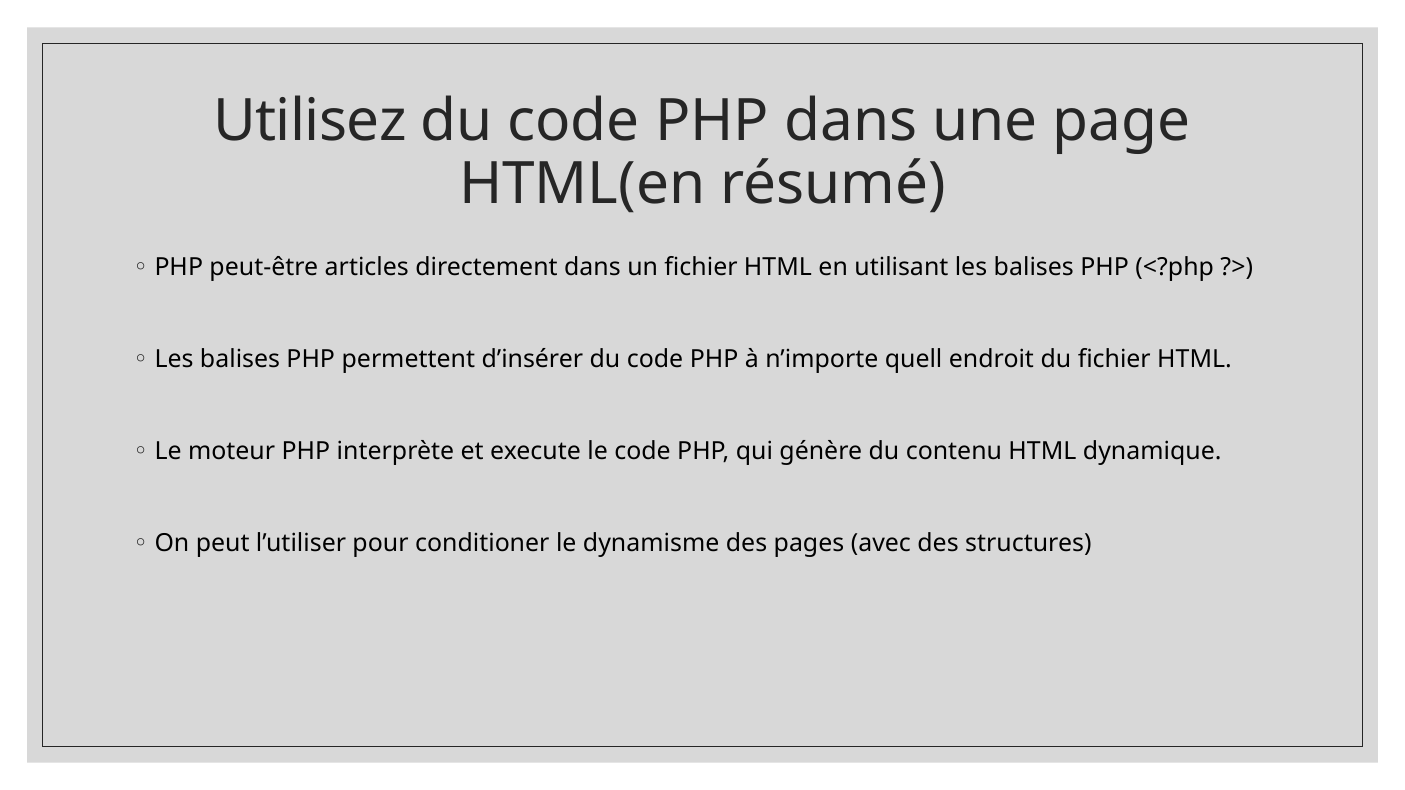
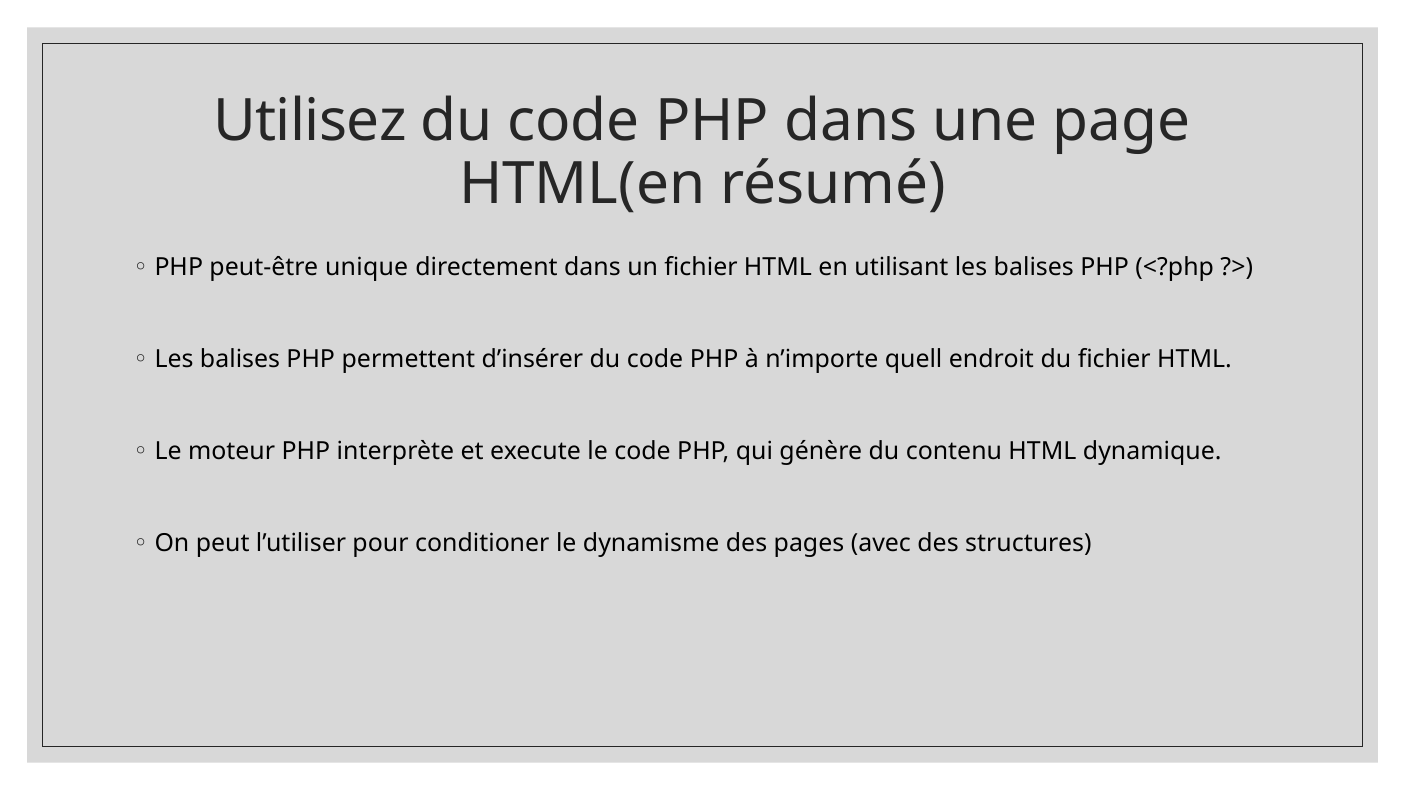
articles: articles -> unique
